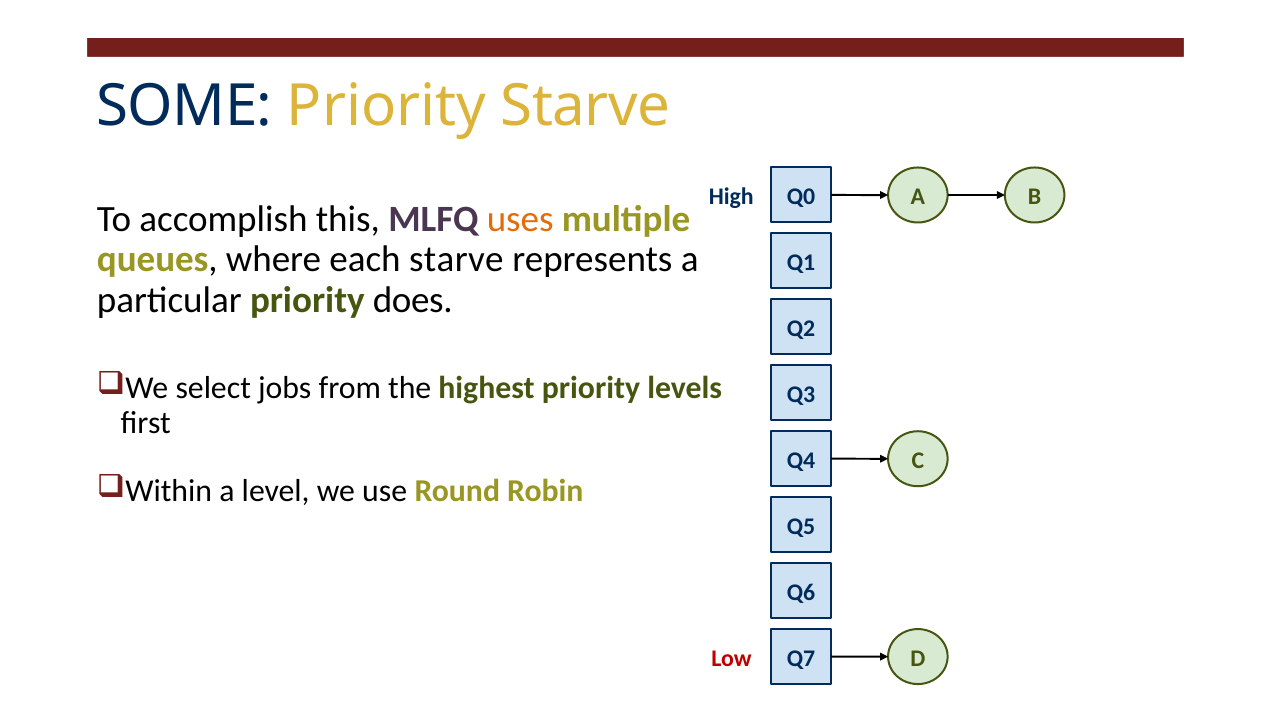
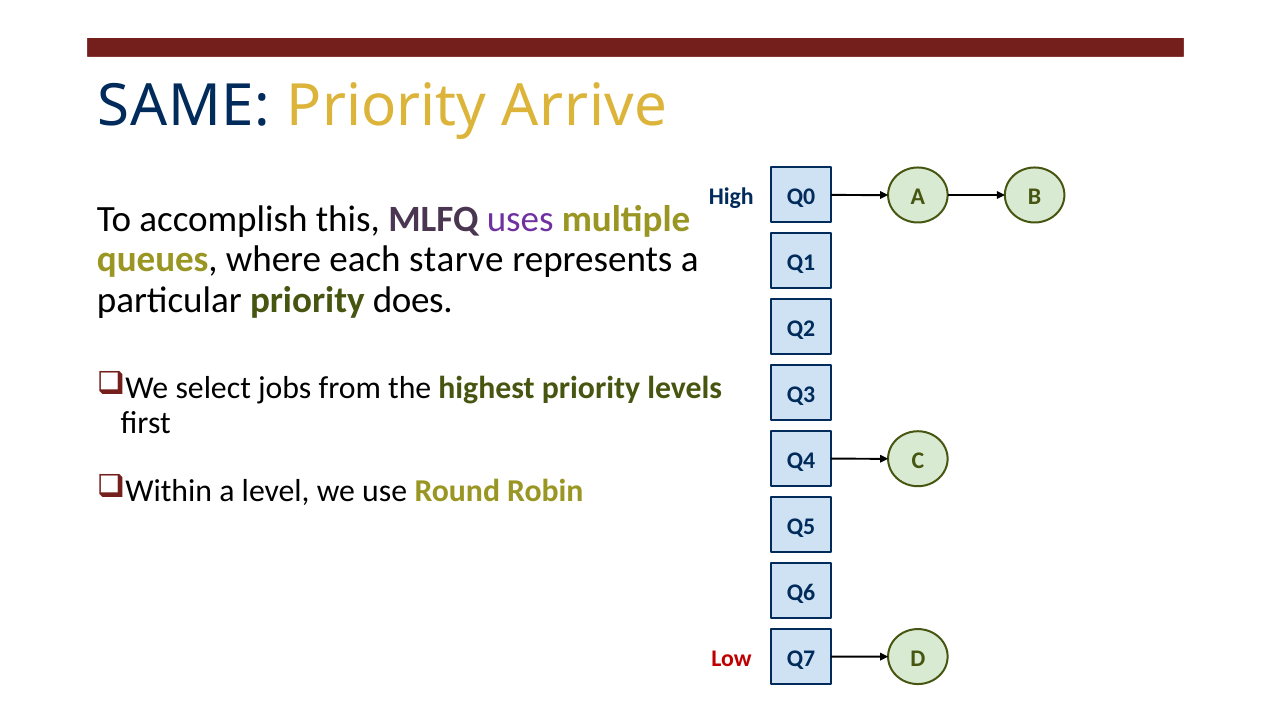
SOME: SOME -> SAME
Priority Starve: Starve -> Arrive
uses colour: orange -> purple
